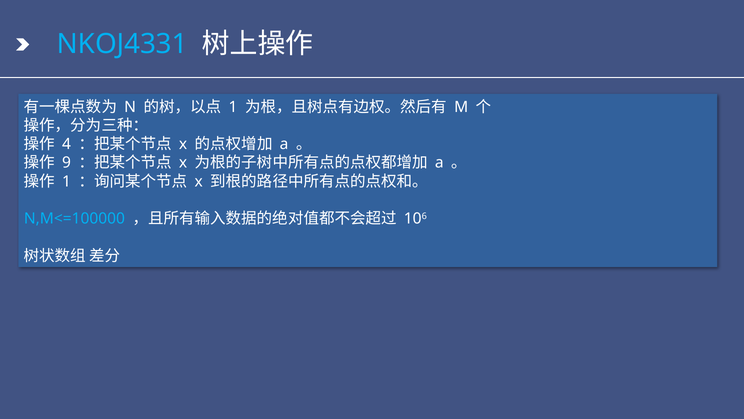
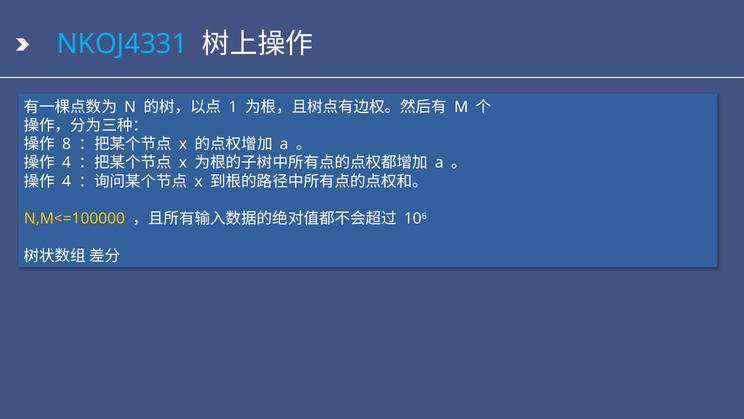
4: 4 -> 8
9 at (67, 163): 9 -> 4
1 at (67, 181): 1 -> 4
N,M<=100000 colour: light blue -> yellow
